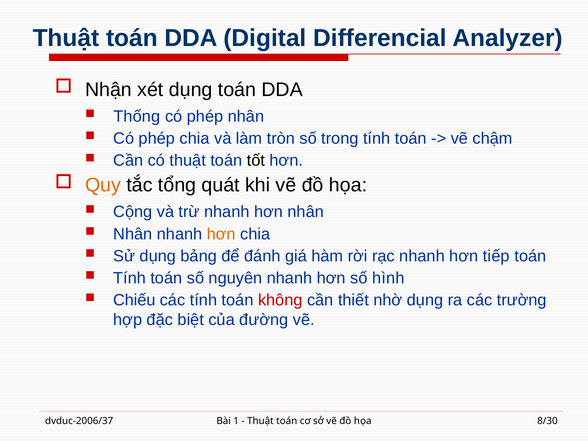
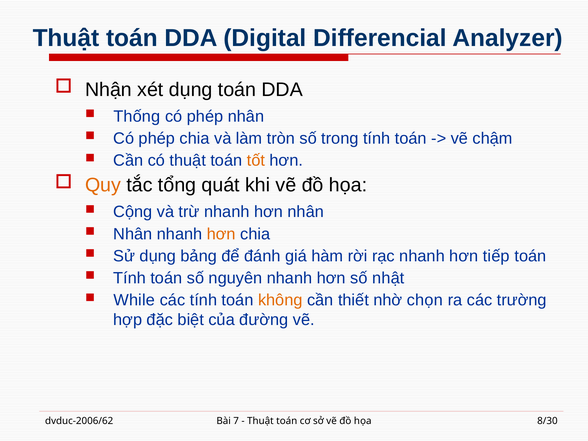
tốt colour: black -> orange
hình: hình -> nhật
Chiếu: Chiếu -> While
không colour: red -> orange
nhờ dụng: dụng -> chọn
dvduc-2006/37: dvduc-2006/37 -> dvduc-2006/62
1: 1 -> 7
